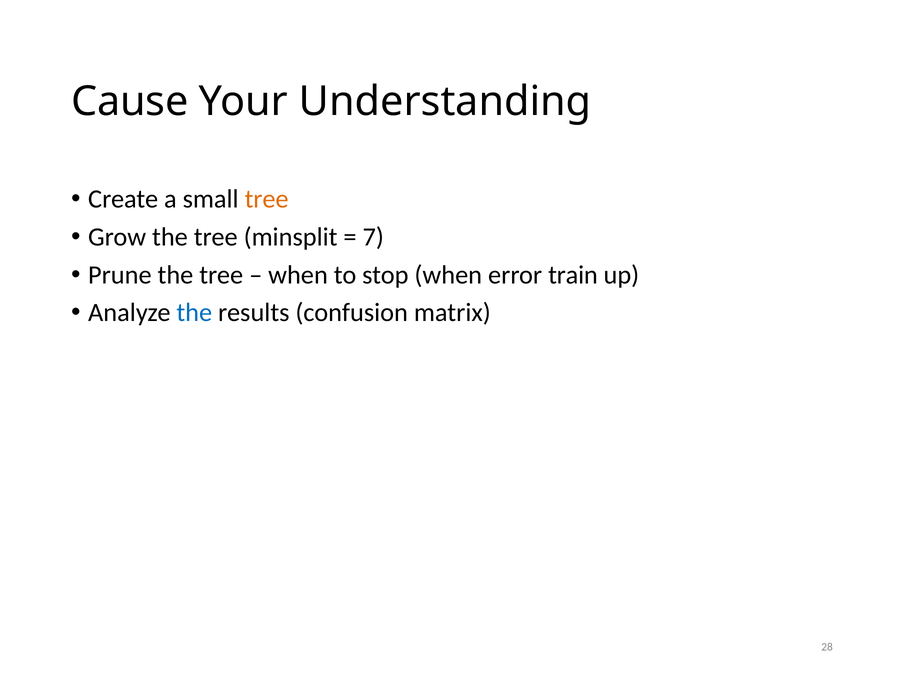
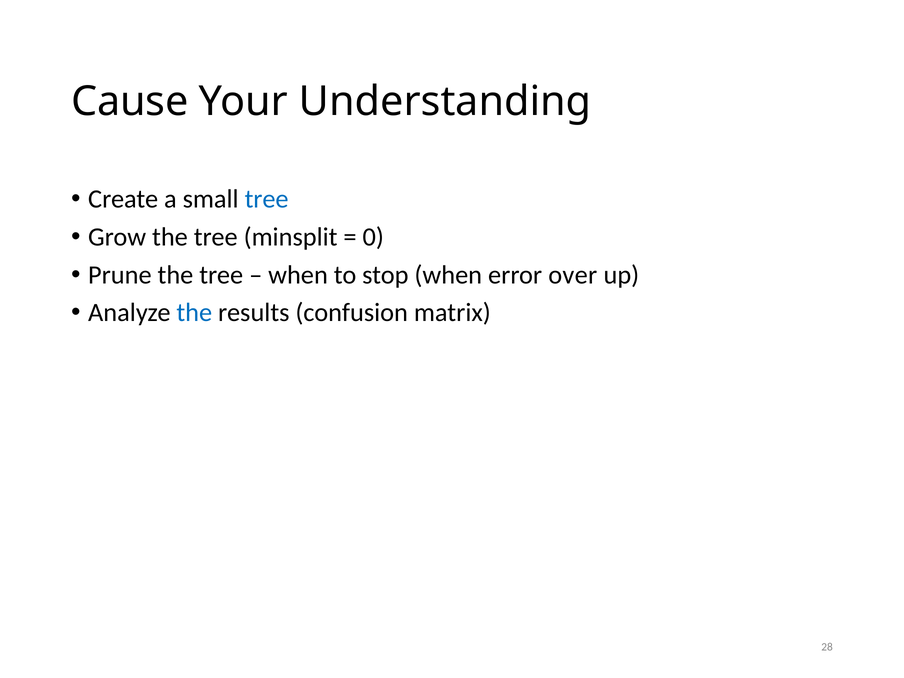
tree at (267, 199) colour: orange -> blue
7: 7 -> 0
train: train -> over
